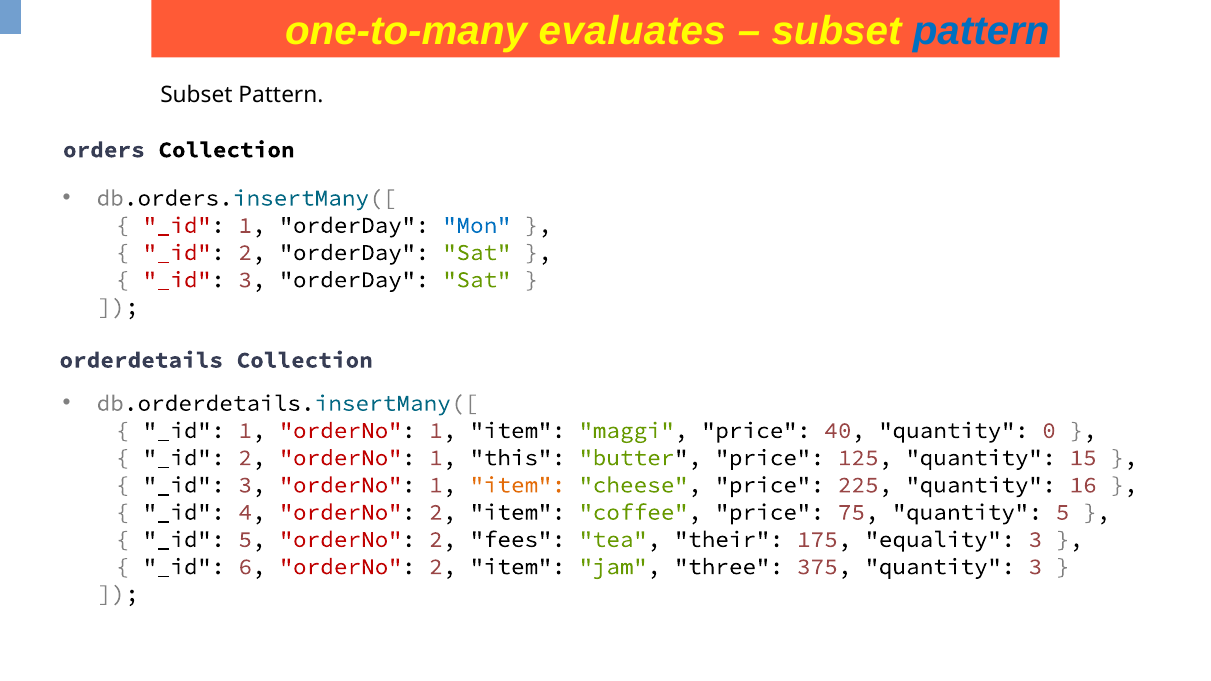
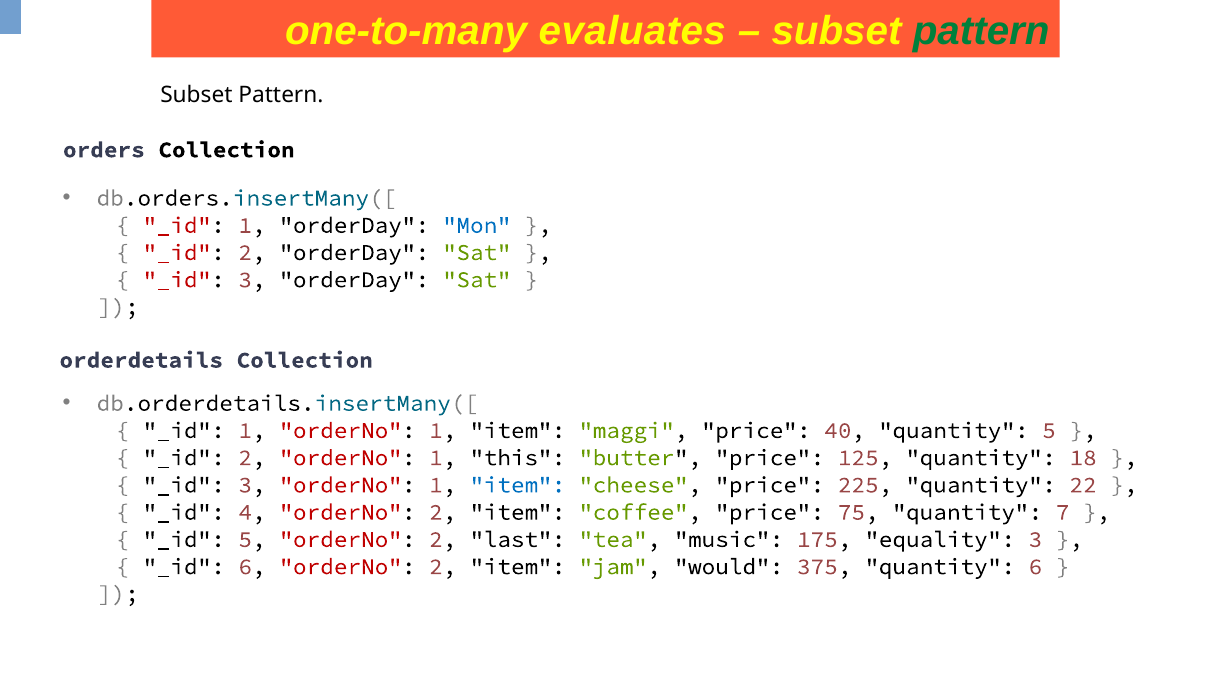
pattern at (981, 32) colour: blue -> green
quantity 0: 0 -> 5
15: 15 -> 18
item at (518, 485) colour: orange -> blue
16: 16 -> 22
quantity 5: 5 -> 7
fees: fees -> last
their: their -> music
three: three -> would
quantity 3: 3 -> 6
